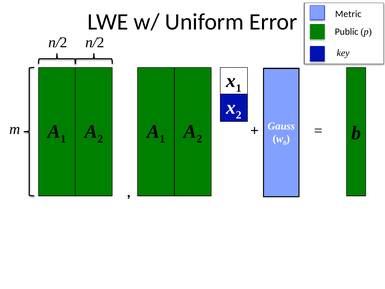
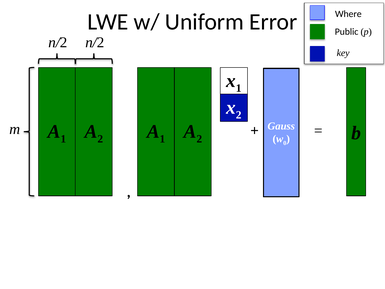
Metric: Metric -> Where
